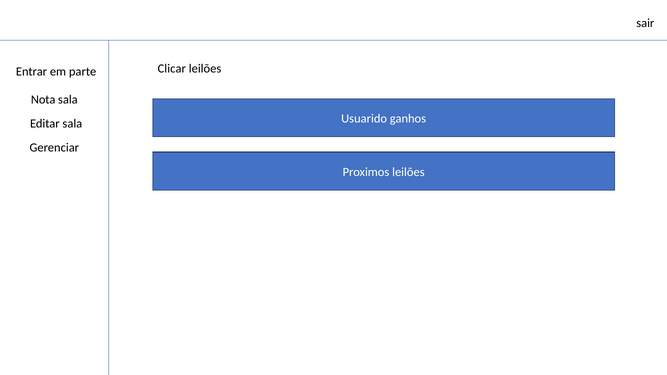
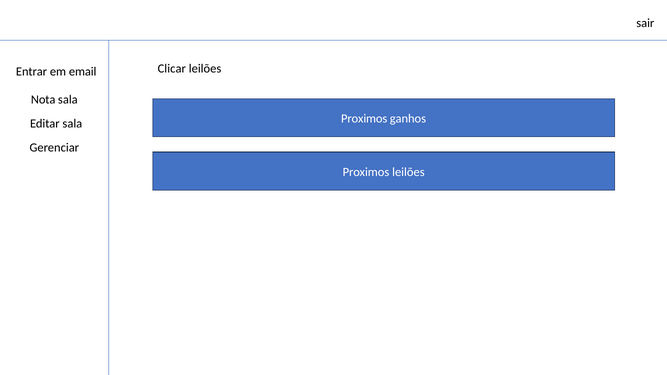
parte: parte -> email
Usuarido at (364, 119): Usuarido -> Proximos
